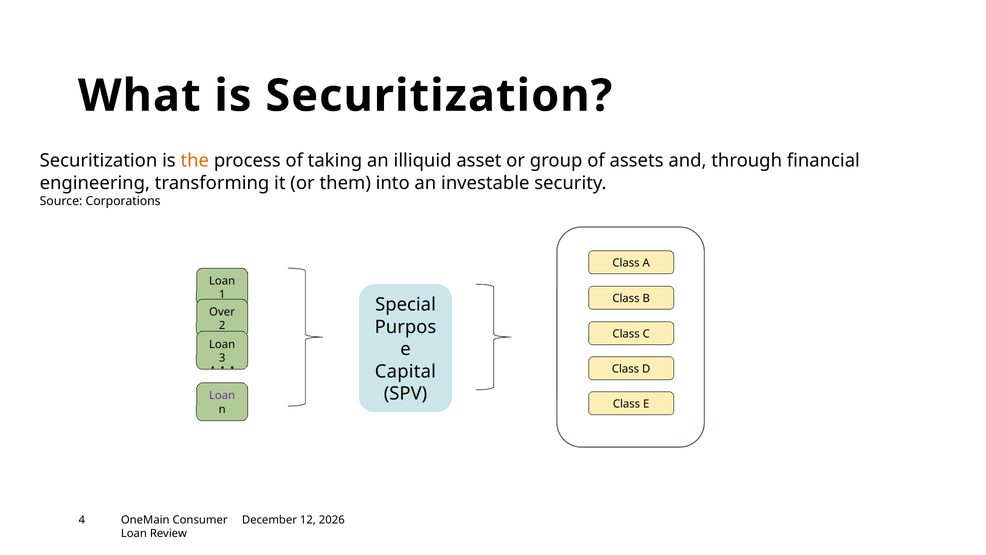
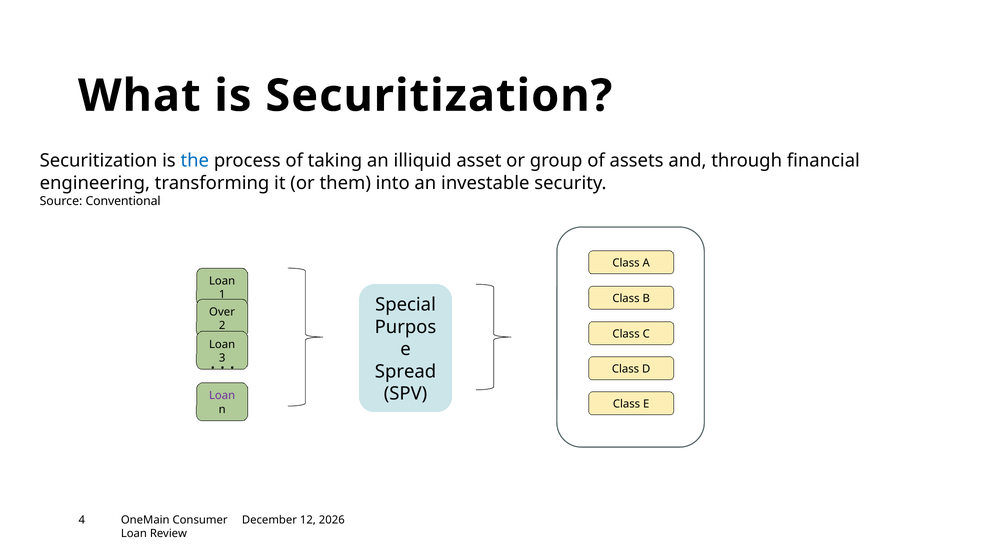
the colour: orange -> blue
Corporations: Corporations -> Conventional
Capital: Capital -> Spread
